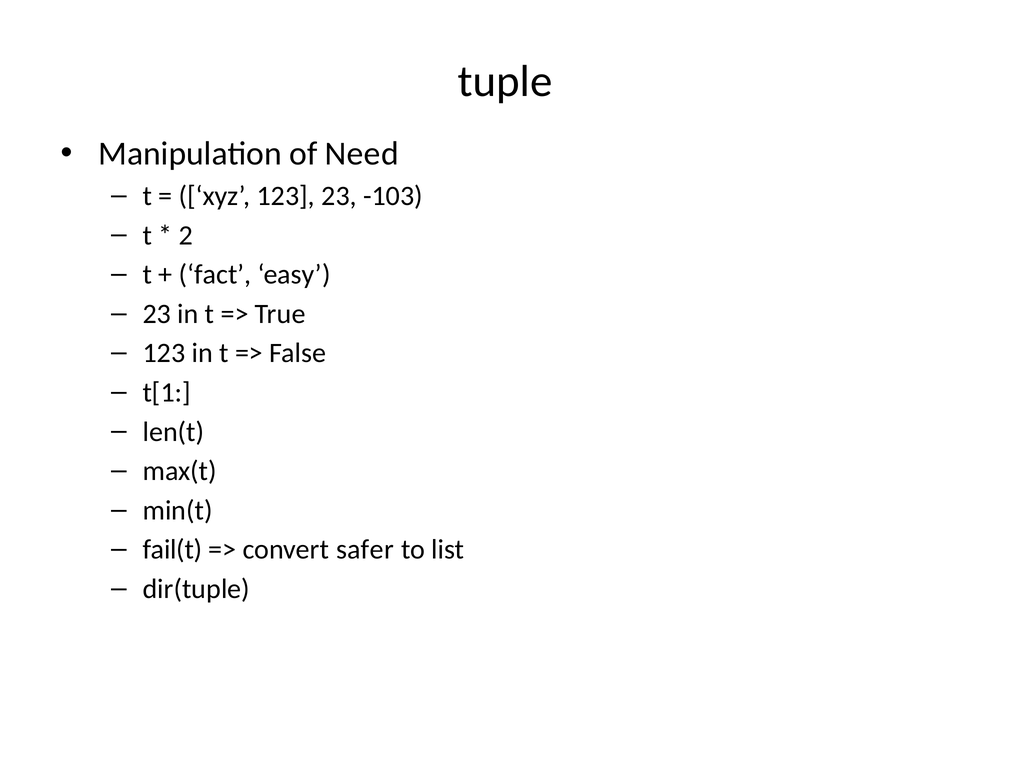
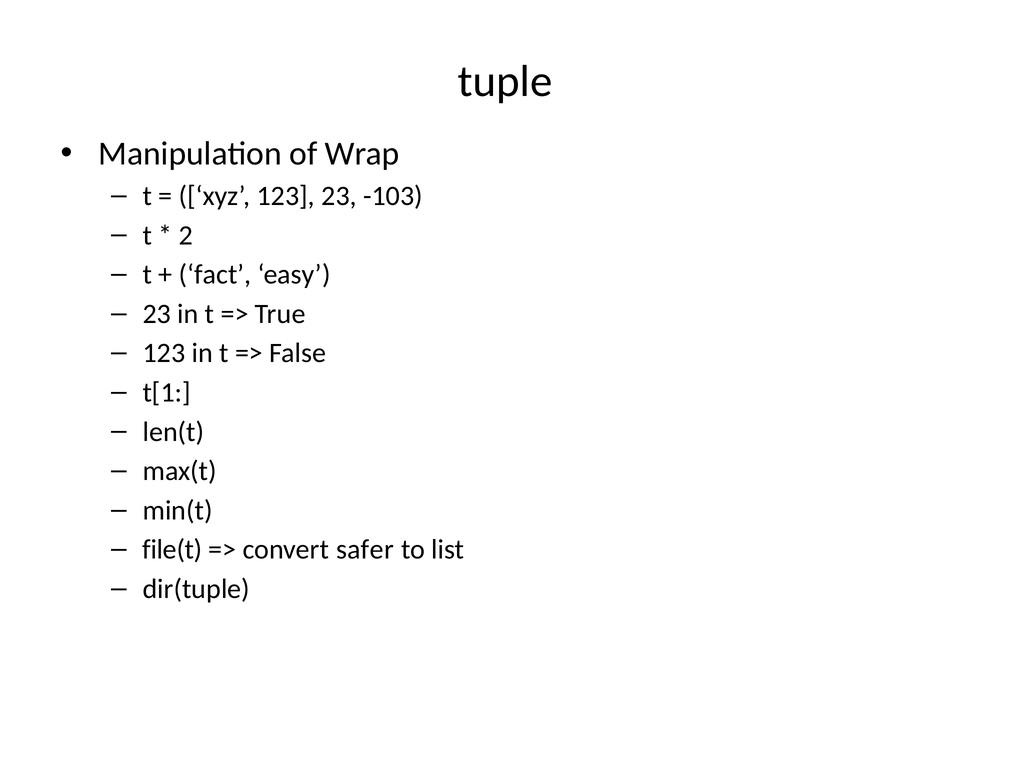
Need: Need -> Wrap
fail(t: fail(t -> file(t
